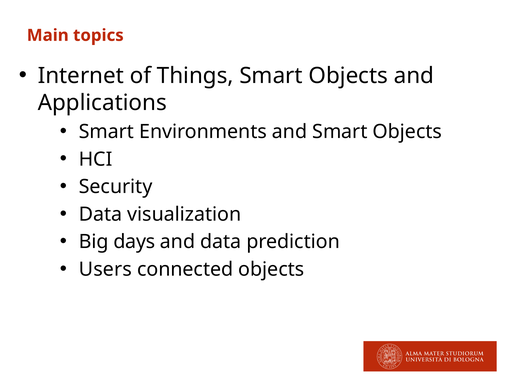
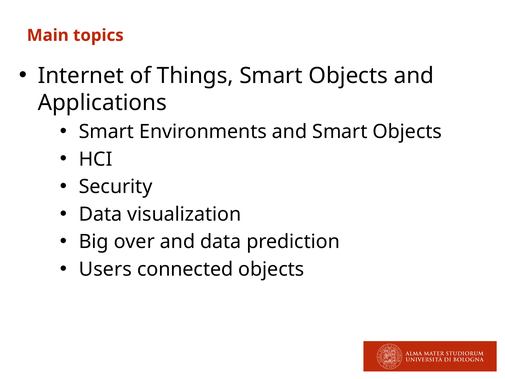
days: days -> over
